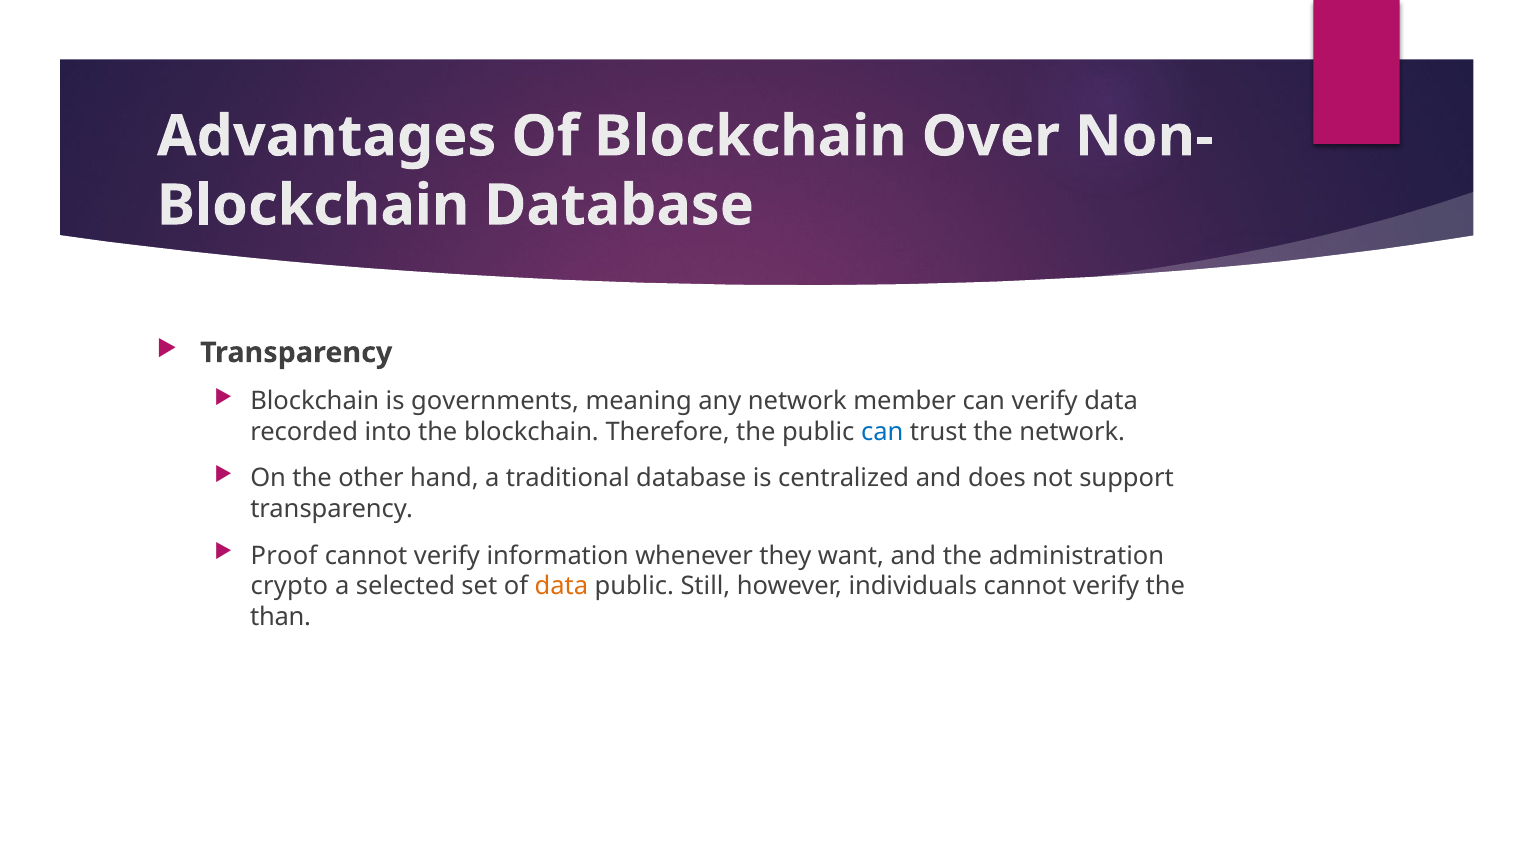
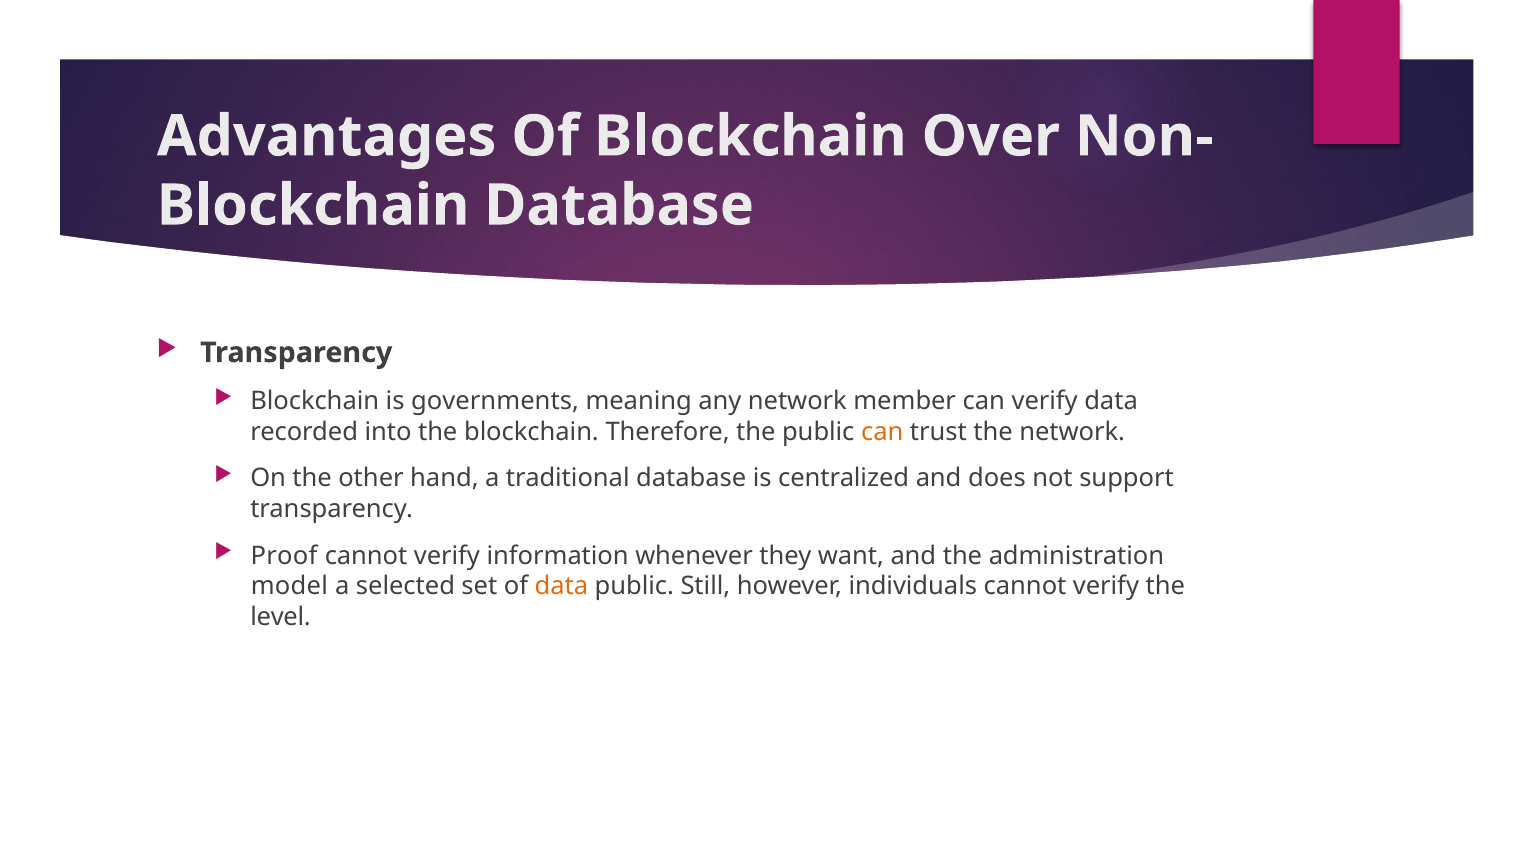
can at (882, 432) colour: blue -> orange
crypto: crypto -> model
than: than -> level
